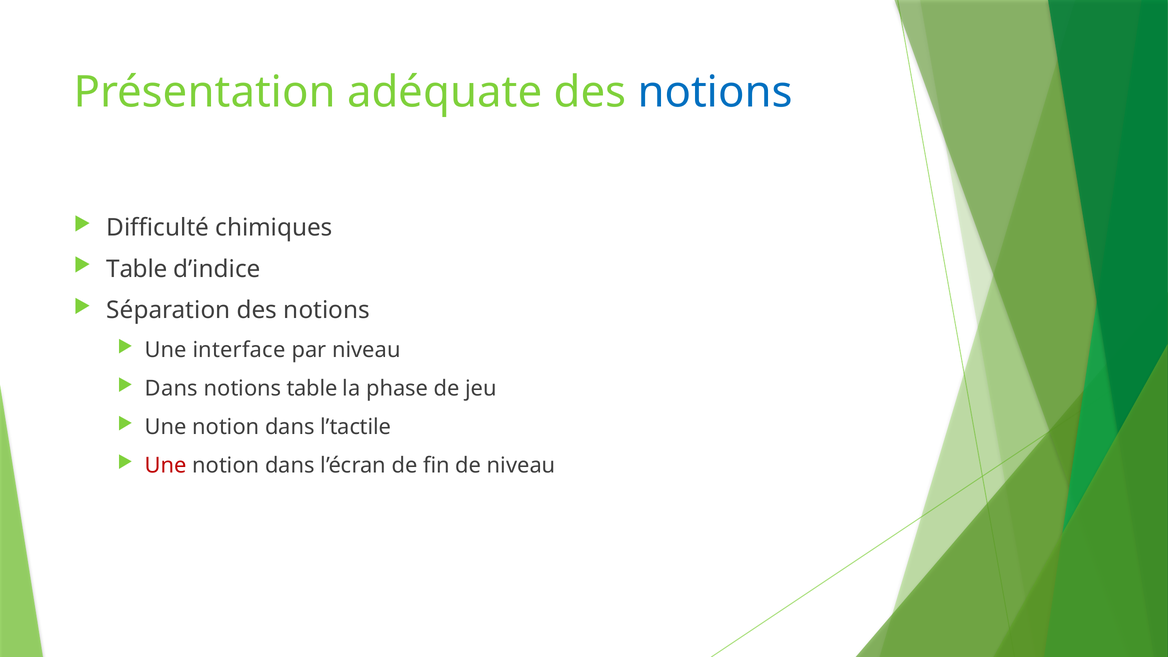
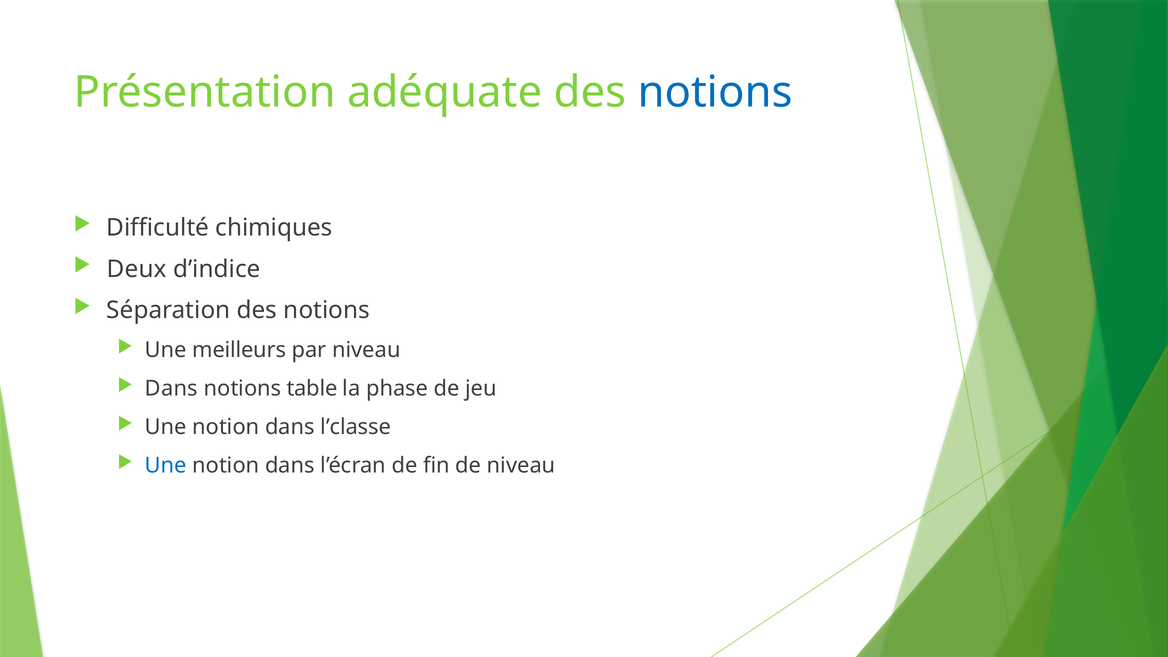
Table at (137, 269): Table -> Deux
interface: interface -> meilleurs
l’tactile: l’tactile -> l’classe
Une at (166, 466) colour: red -> blue
